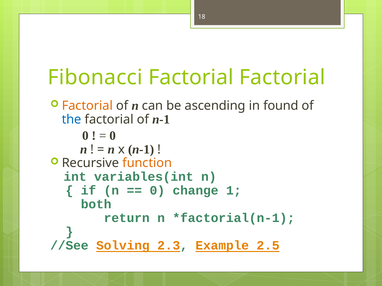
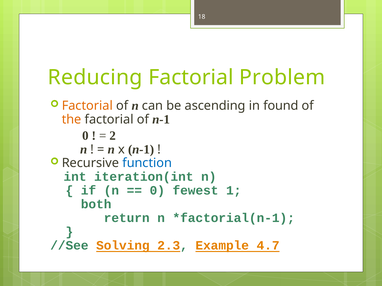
Fibonacci: Fibonacci -> Reducing
Factorial Factorial: Factorial -> Problem
the colour: blue -> orange
0 at (113, 136): 0 -> 2
function colour: orange -> blue
variables(int: variables(int -> iteration(int
change: change -> fewest
2.5: 2.5 -> 4.7
